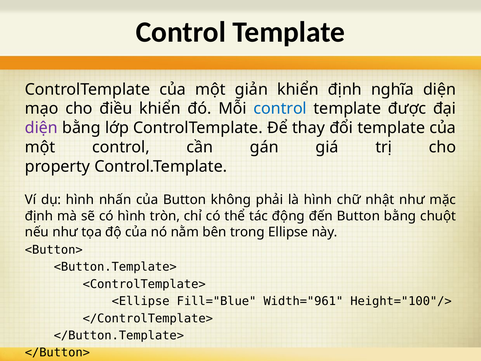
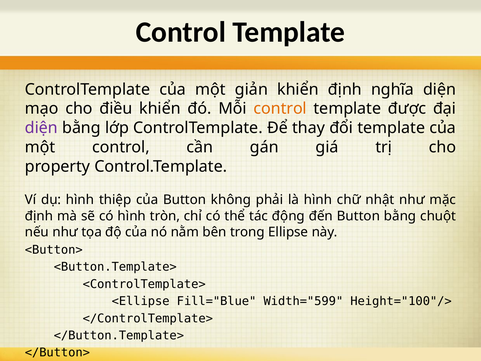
control at (280, 109) colour: blue -> orange
nhấn: nhấn -> thiệp
Width="961: Width="961 -> Width="599
